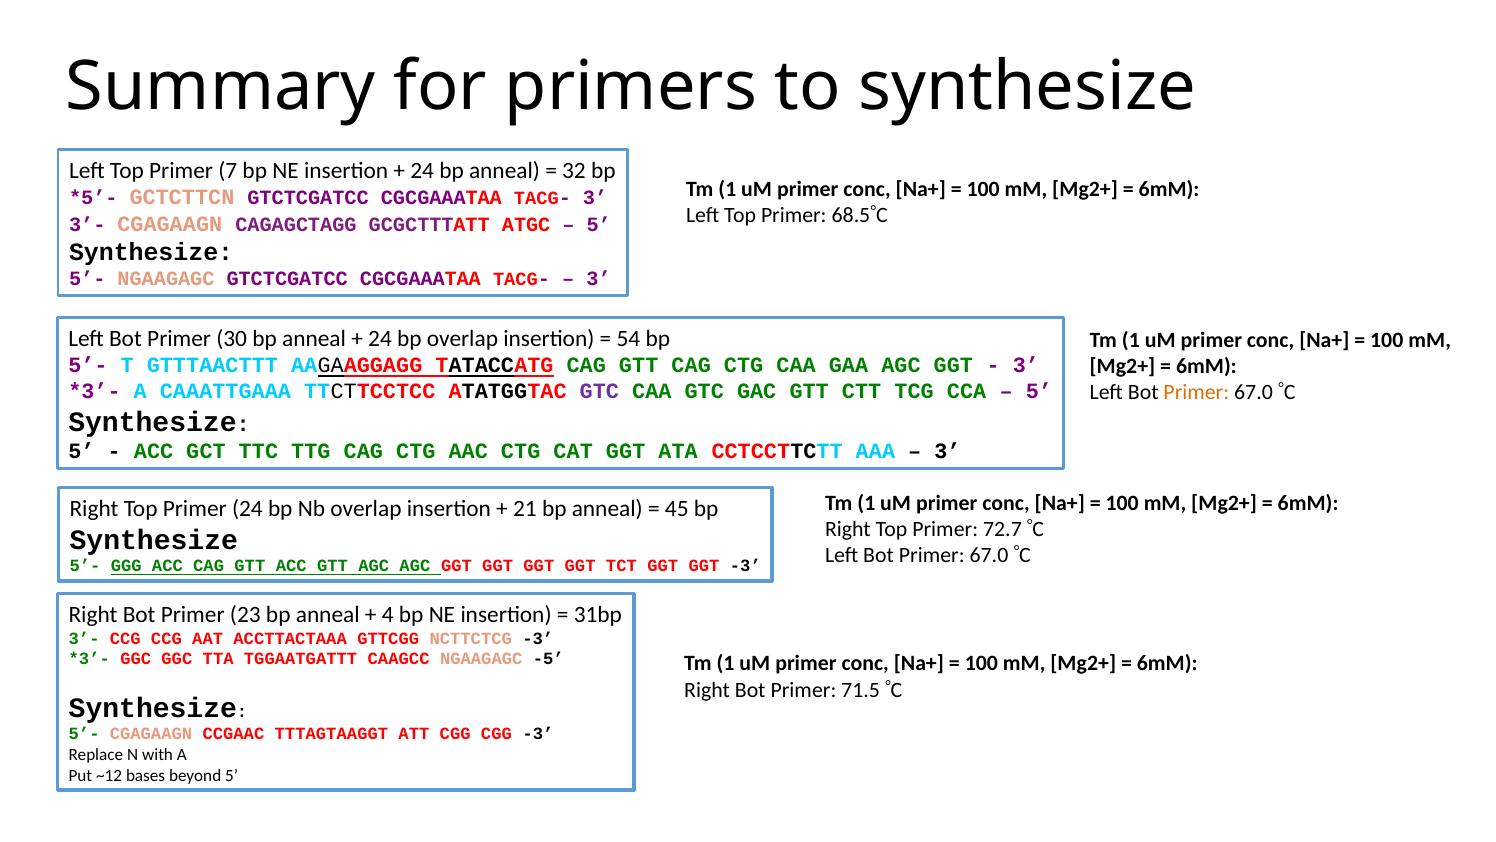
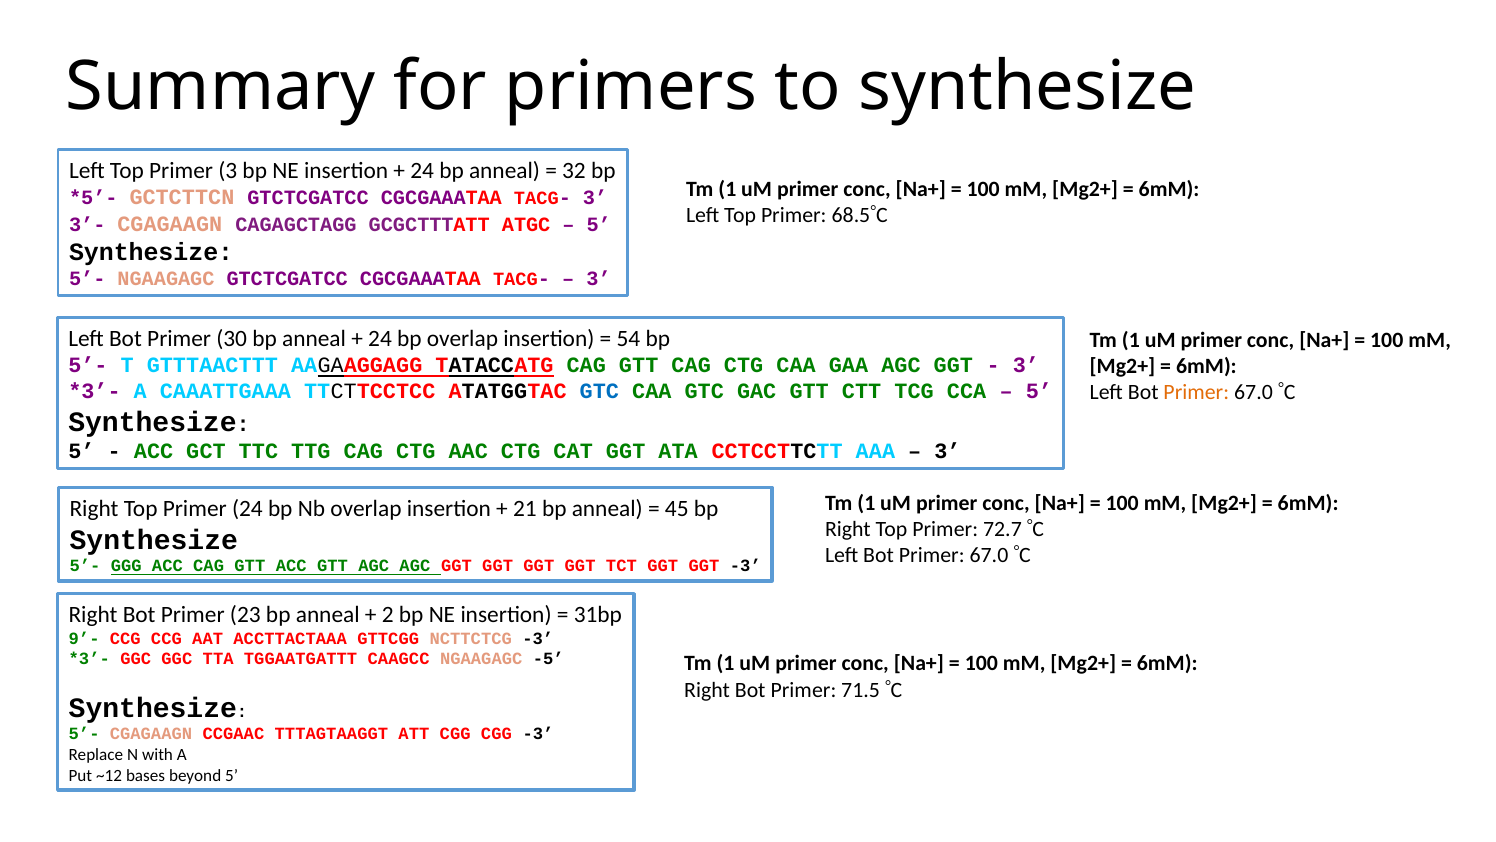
Primer 7: 7 -> 3
GTC at (599, 391) colour: purple -> blue
4: 4 -> 2
3’- at (84, 638): 3’- -> 9’-
